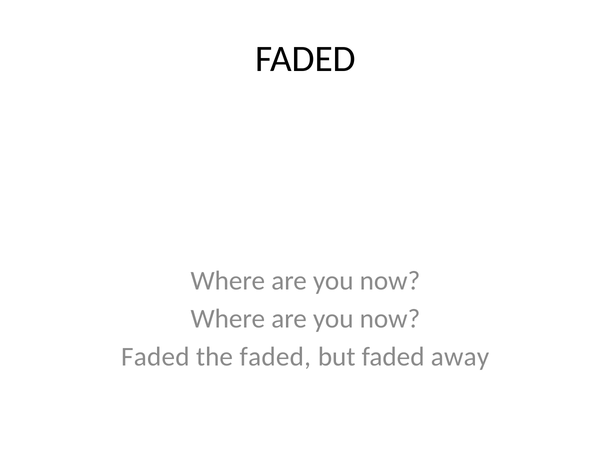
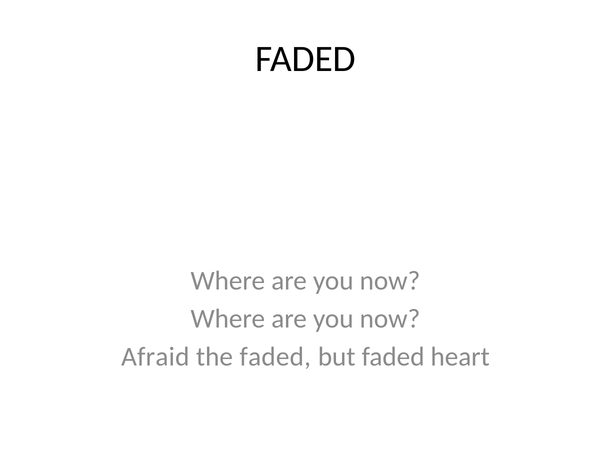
Faded at (155, 357): Faded -> Afraid
away: away -> heart
